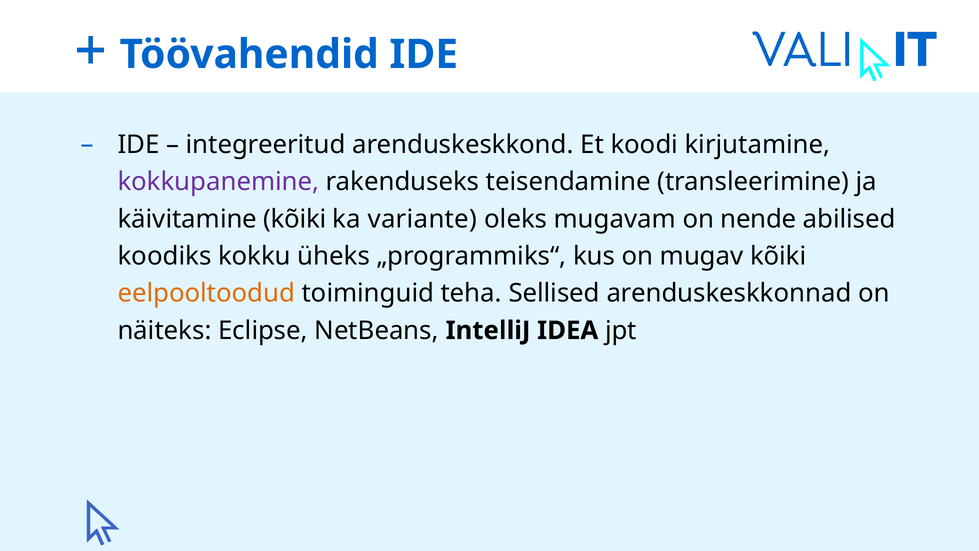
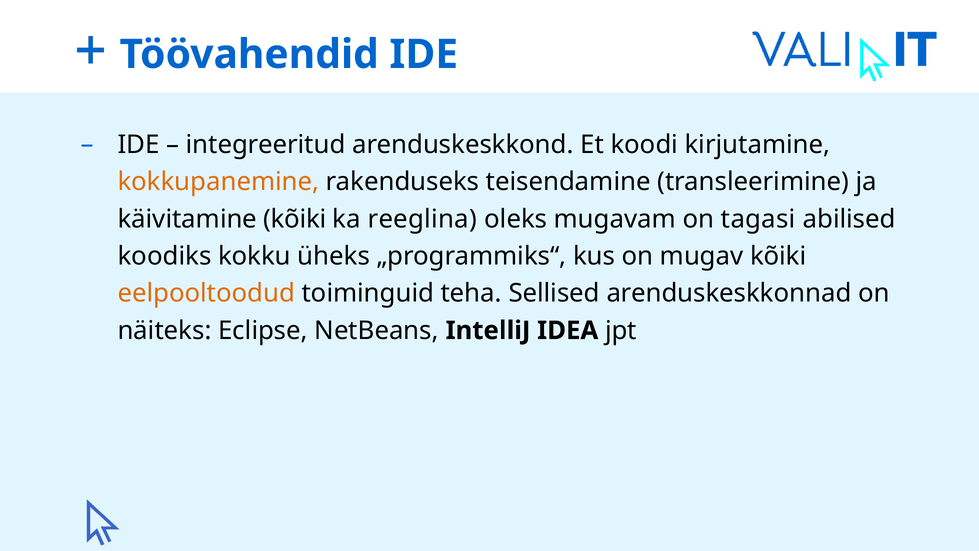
kokkupanemine colour: purple -> orange
variante: variante -> reeglina
nende: nende -> tagasi
